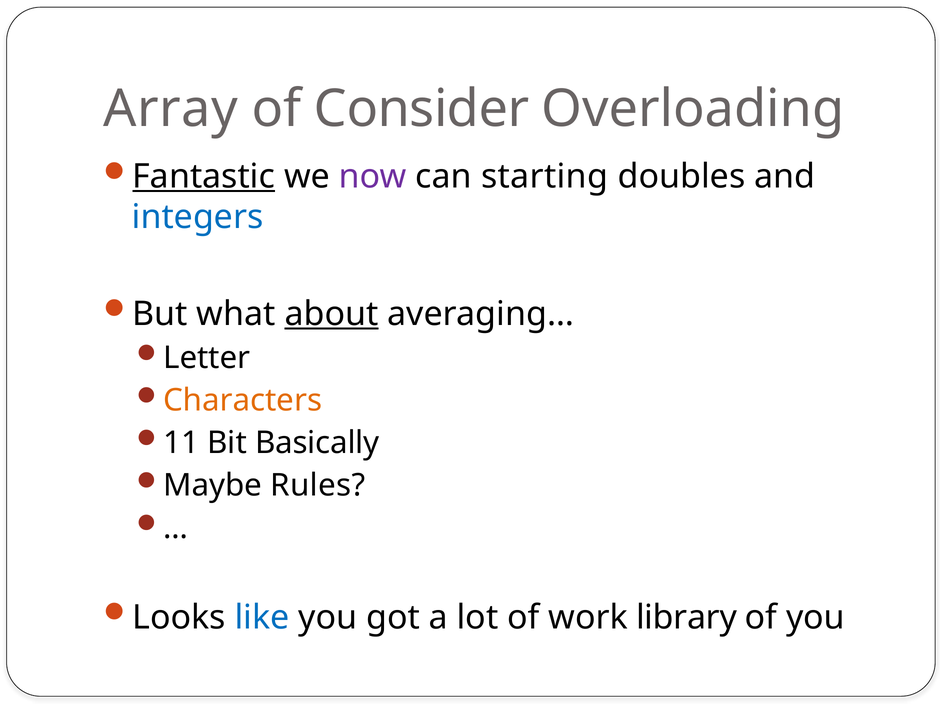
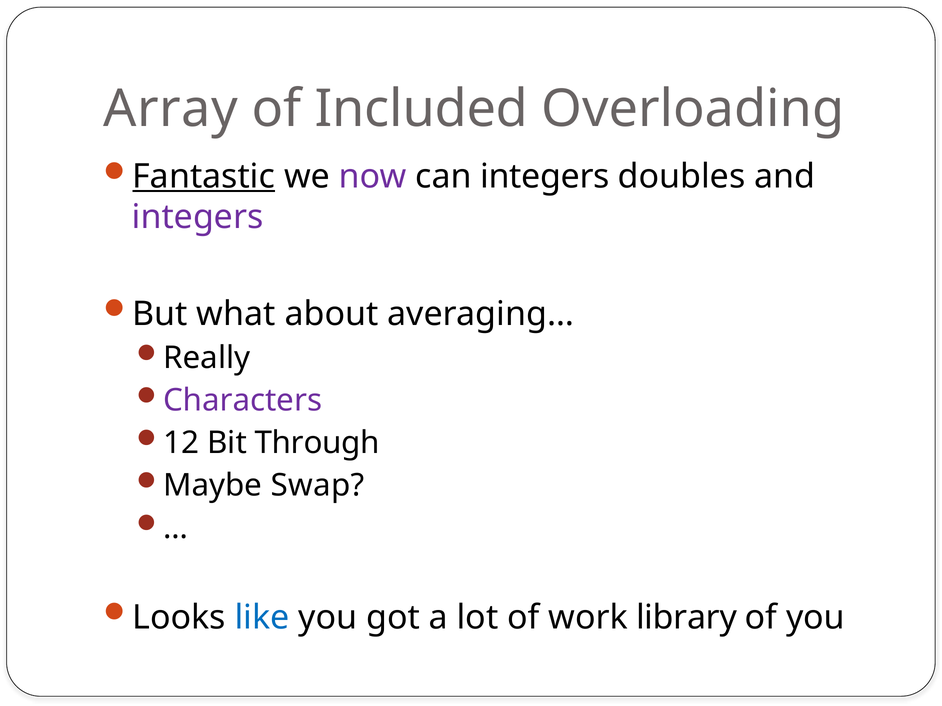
Consider: Consider -> Included
can starting: starting -> integers
integers at (198, 217) colour: blue -> purple
about underline: present -> none
Letter: Letter -> Really
Characters colour: orange -> purple
11: 11 -> 12
Basically: Basically -> Through
Rules: Rules -> Swap
